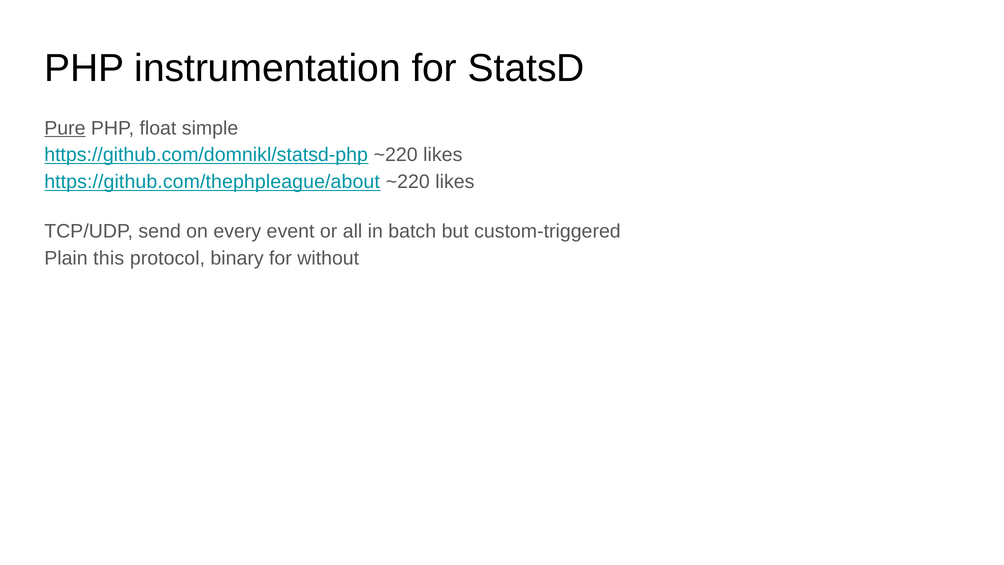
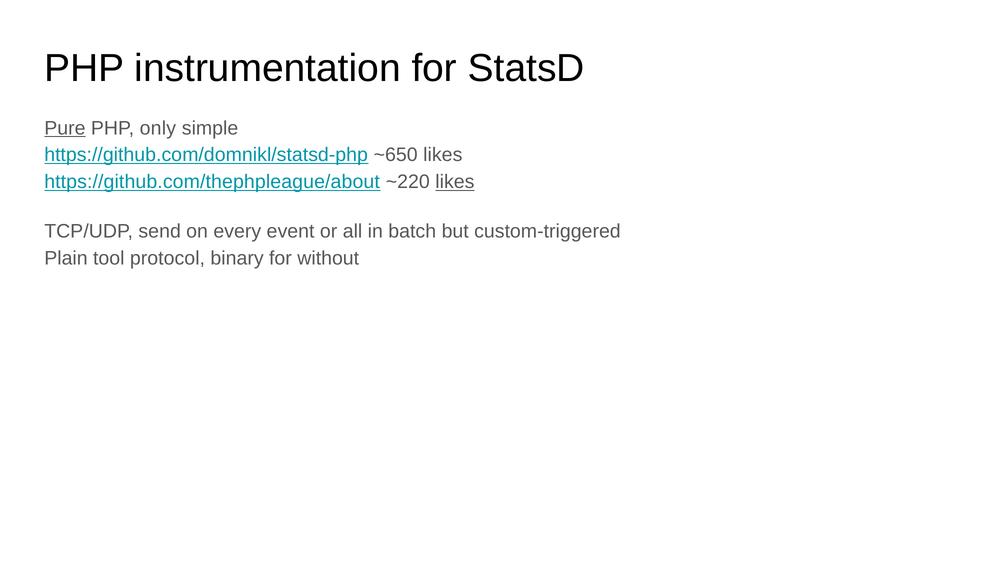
float: float -> only
https://github.com/domnikl/statsd-php ~220: ~220 -> ~650
likes at (455, 182) underline: none -> present
this: this -> tool
